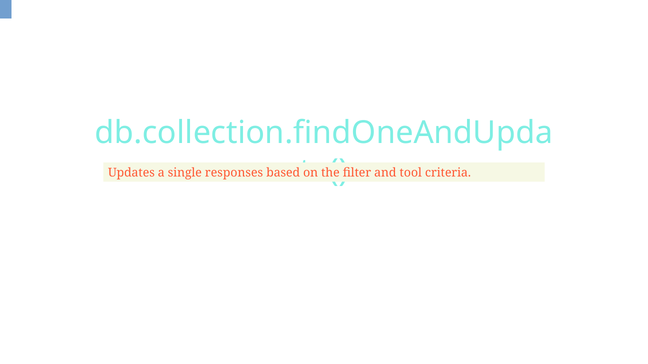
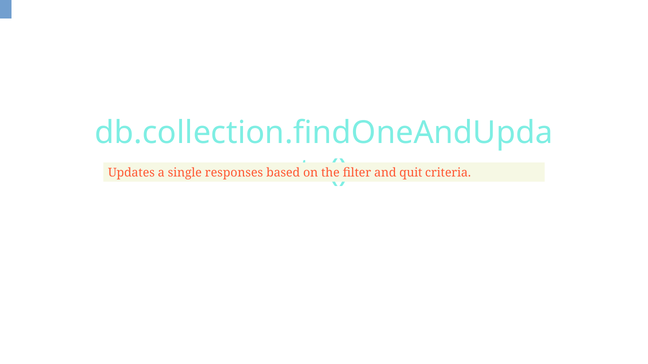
tool: tool -> quit
